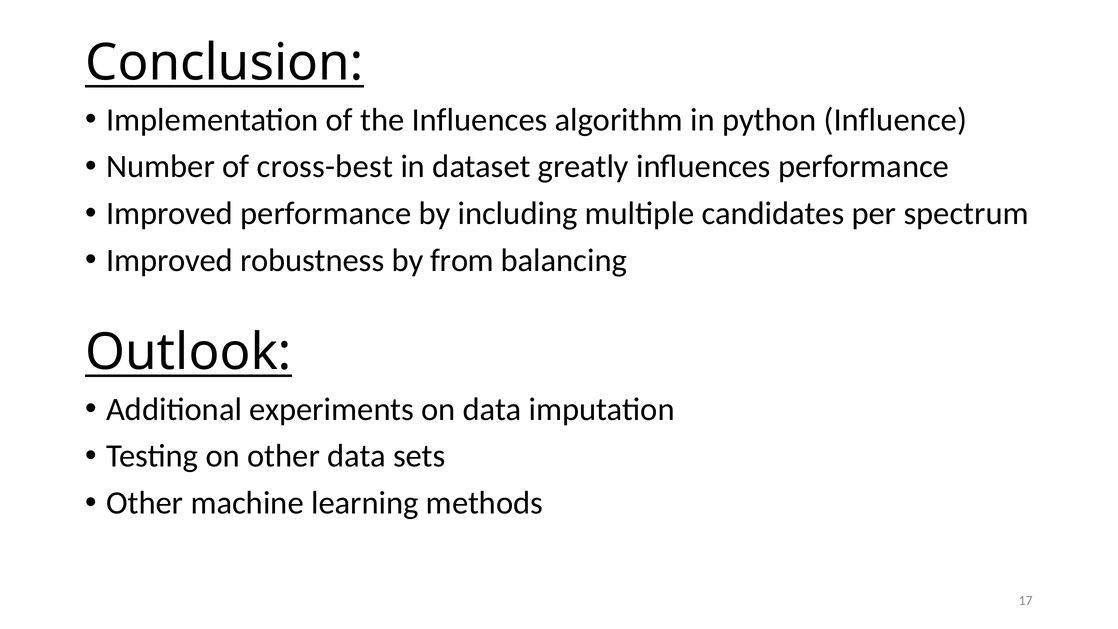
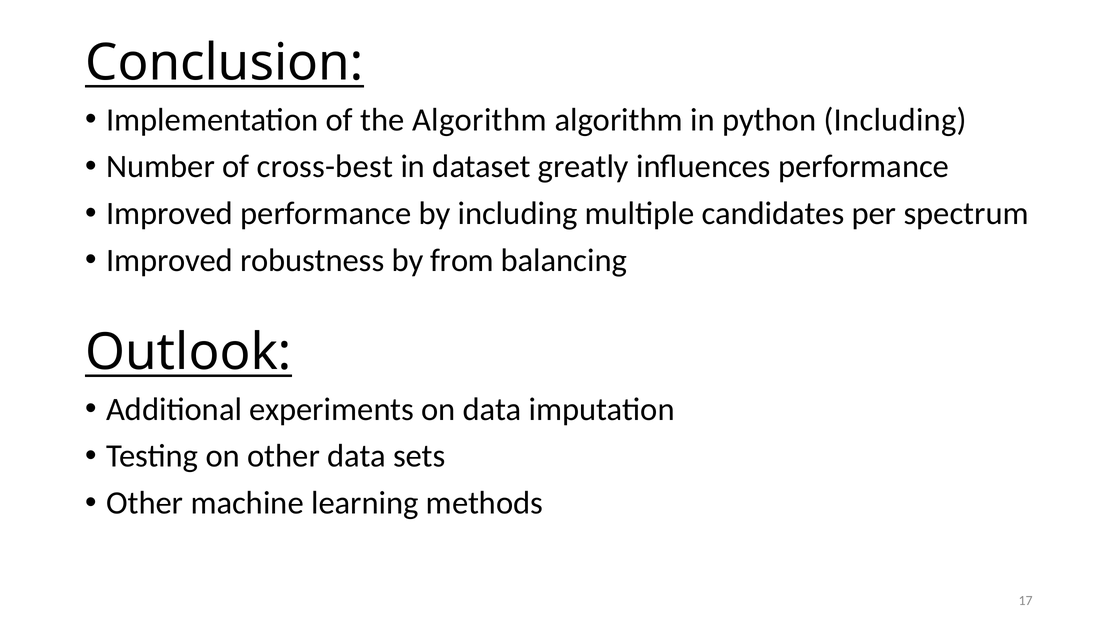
the Influences: Influences -> Algorithm
python Influence: Influence -> Including
